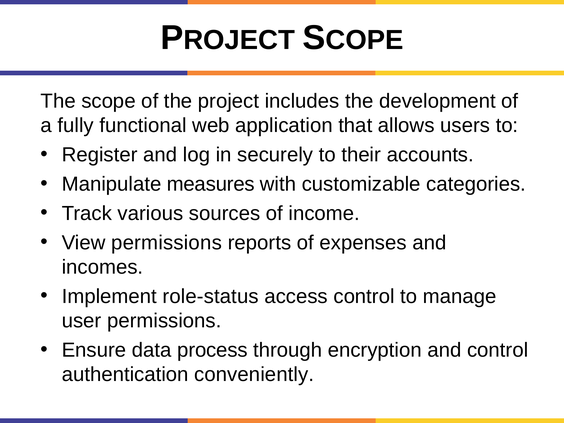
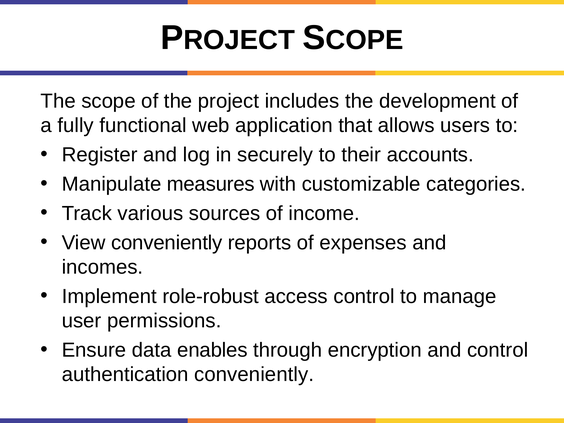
View permissions: permissions -> conveniently
role-status: role-status -> role-robust
process: process -> enables
